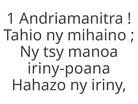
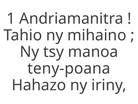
iriny-poana: iriny-poana -> teny-poana
